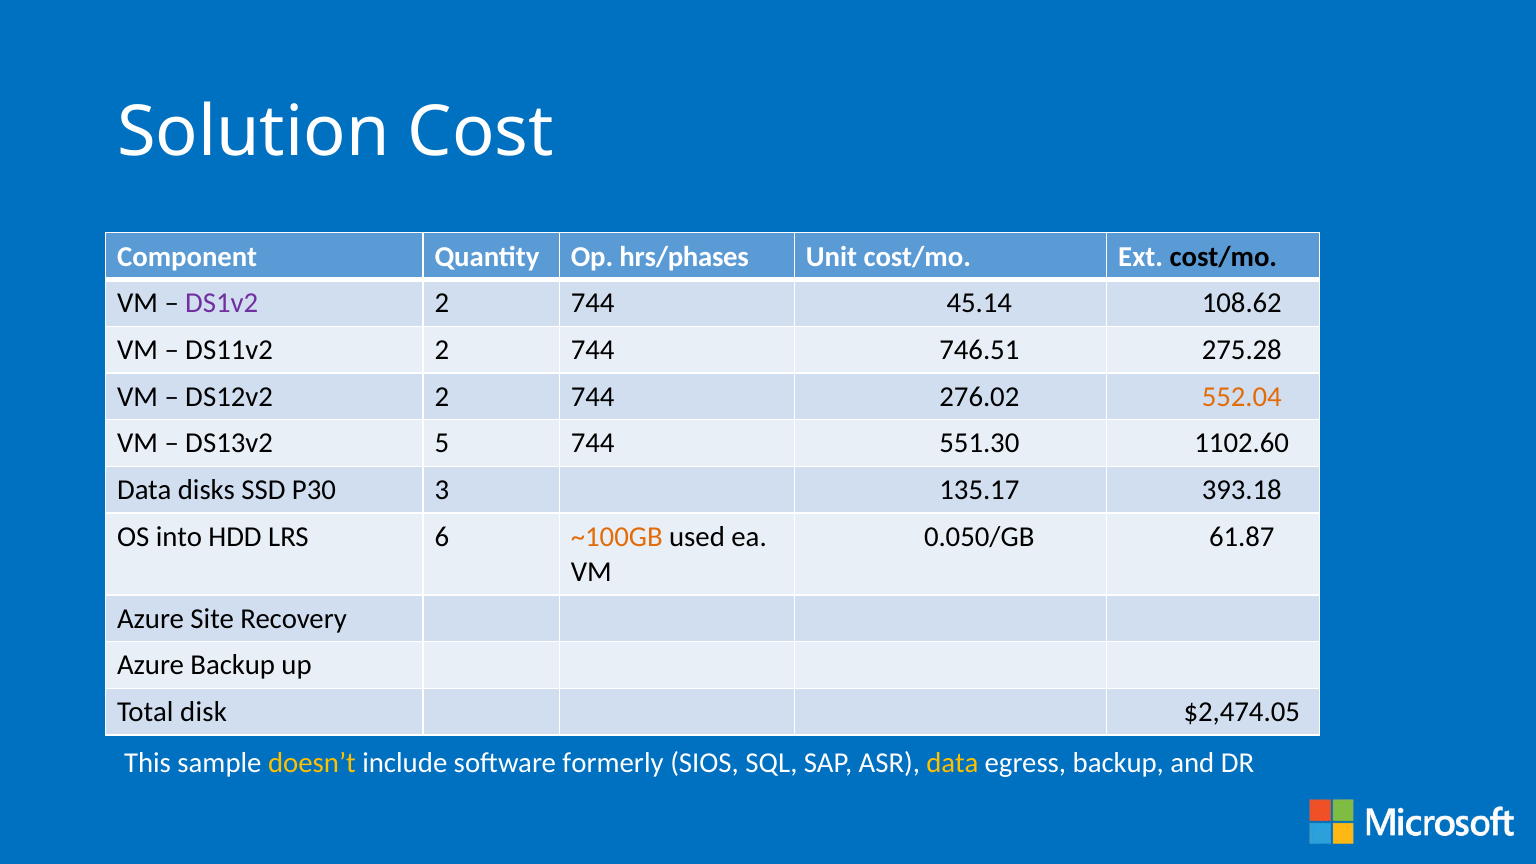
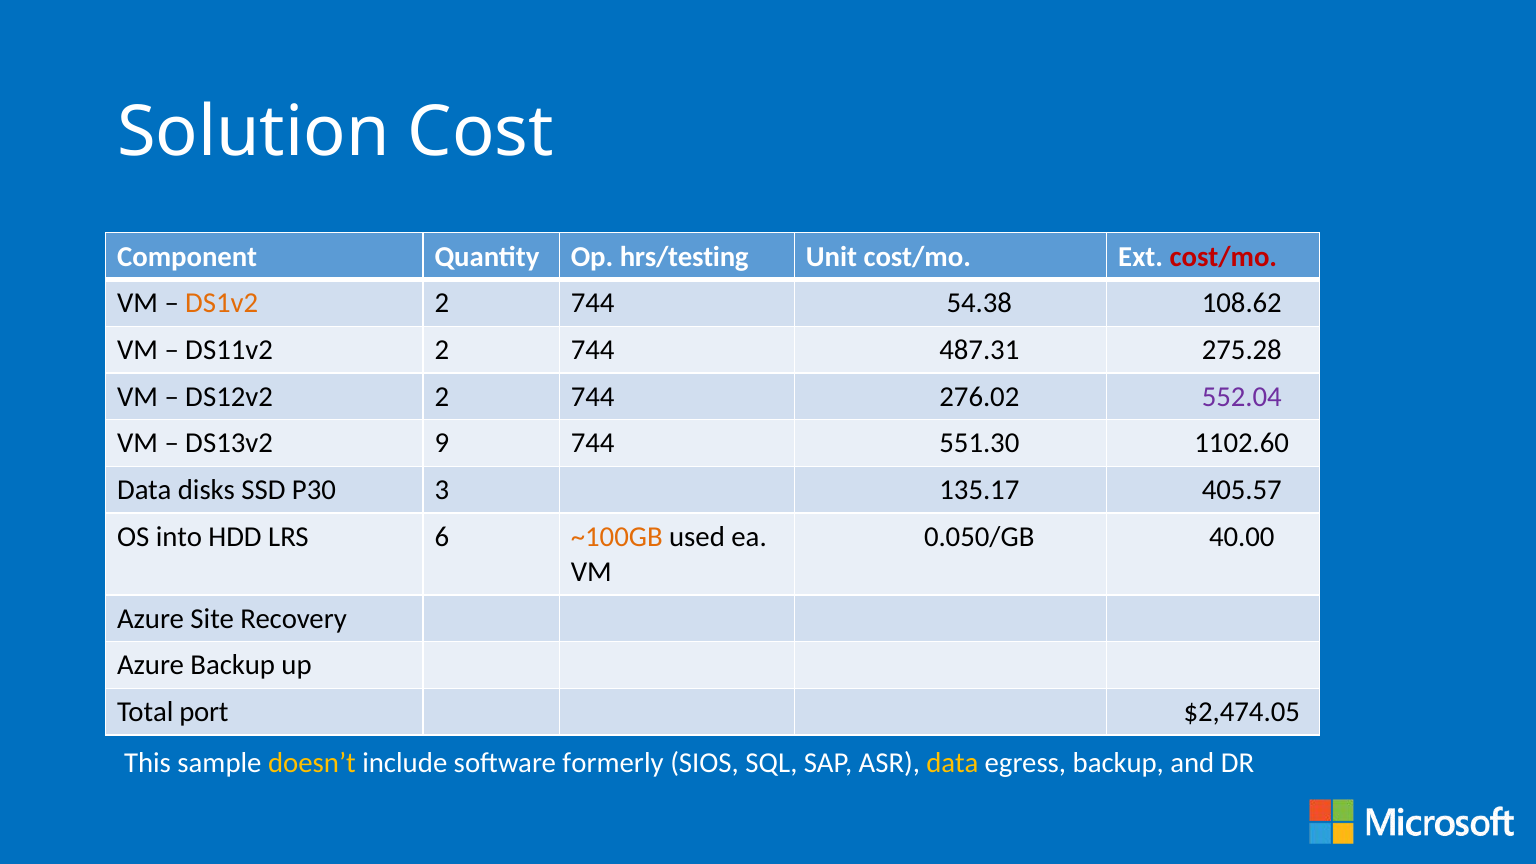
hrs/phases: hrs/phases -> hrs/testing
cost/mo at (1223, 256) colour: black -> red
DS1v2 colour: purple -> orange
45.14: 45.14 -> 54.38
746.51: 746.51 -> 487.31
552.04 colour: orange -> purple
5: 5 -> 9
393.18: 393.18 -> 405.57
61.87: 61.87 -> 40.00
disk: disk -> port
